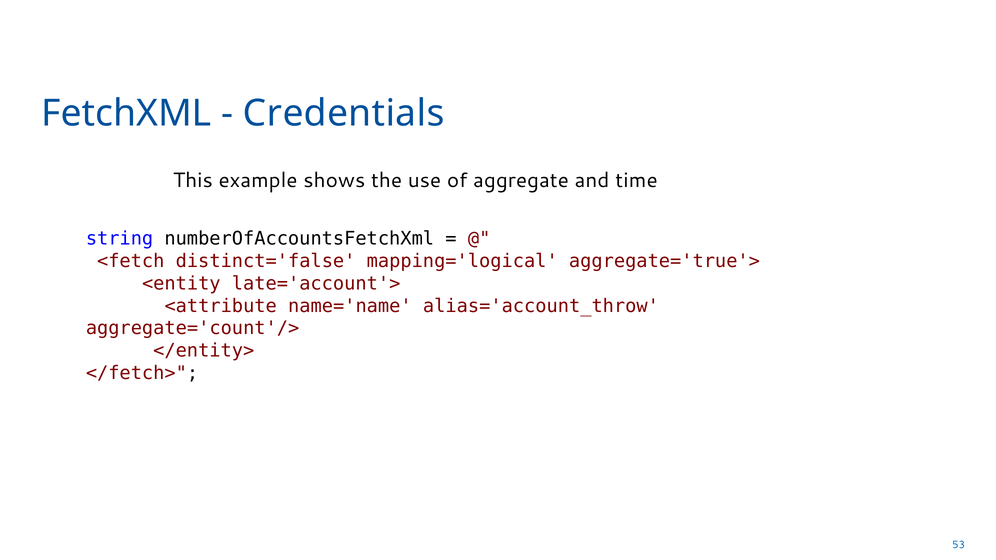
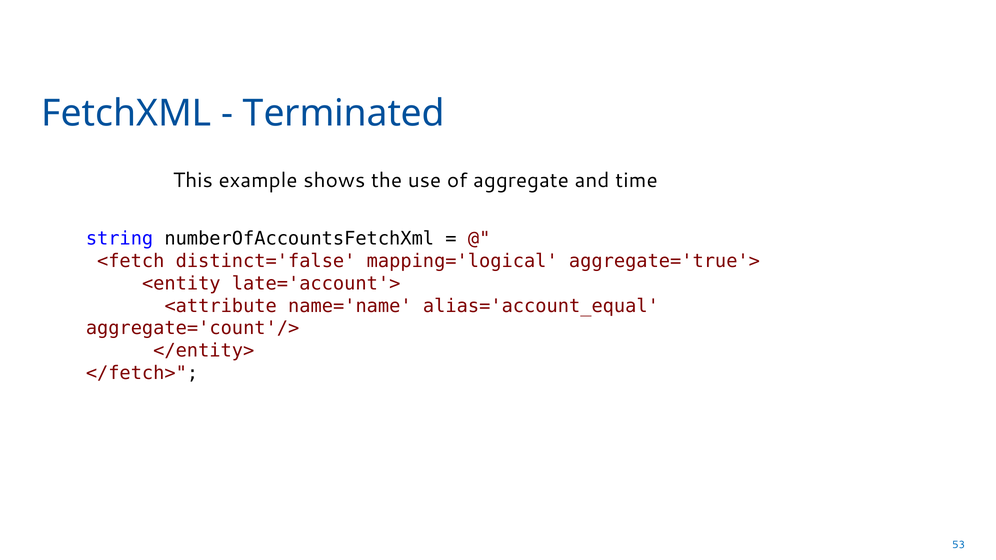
Credentials: Credentials -> Terminated
alias='account_throw: alias='account_throw -> alias='account_equal
